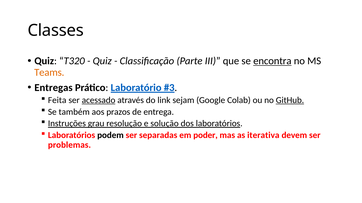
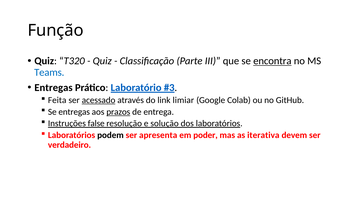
Classes: Classes -> Função
Teams colour: orange -> blue
sejam: sejam -> limiar
GitHub underline: present -> none
Se também: também -> entregas
prazos underline: none -> present
grau: grau -> false
separadas: separadas -> apresenta
problemas: problemas -> verdadeiro
